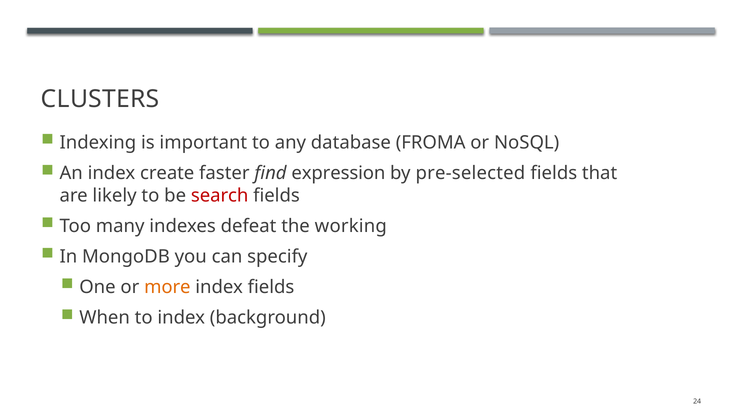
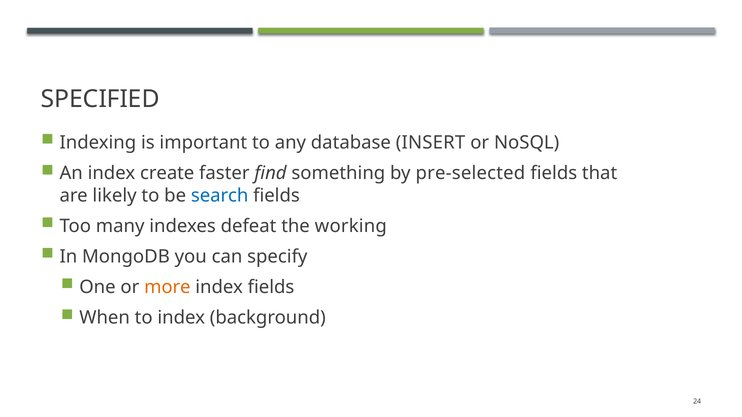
CLUSTERS: CLUSTERS -> SPECIFIED
FROMA: FROMA -> INSERT
expression: expression -> something
search colour: red -> blue
